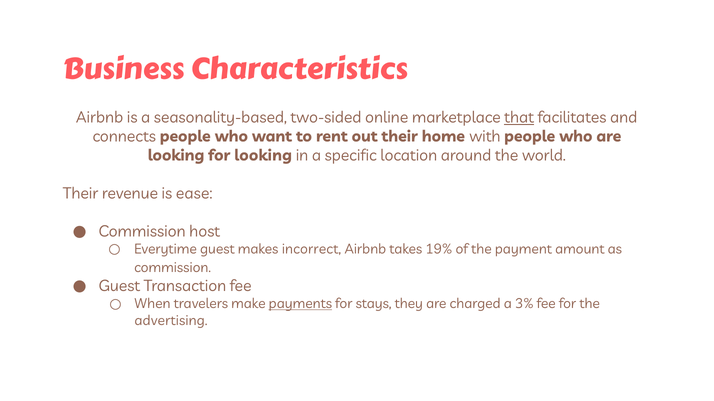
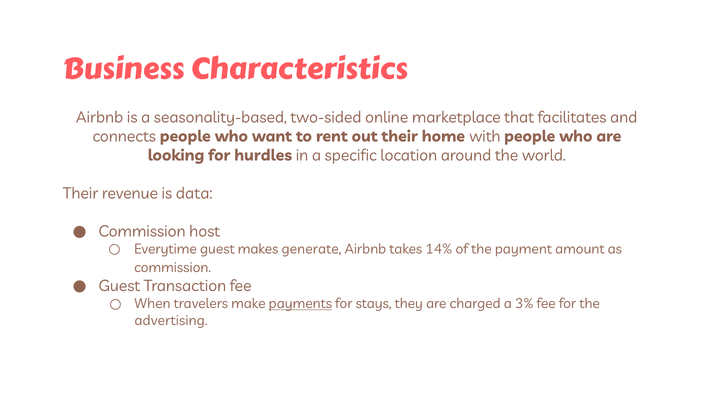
that underline: present -> none
for looking: looking -> hurdles
ease: ease -> data
incorrect: incorrect -> generate
19%: 19% -> 14%
